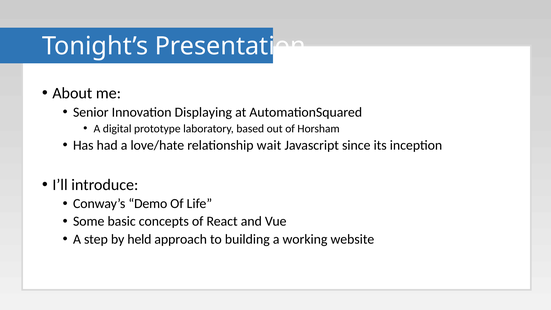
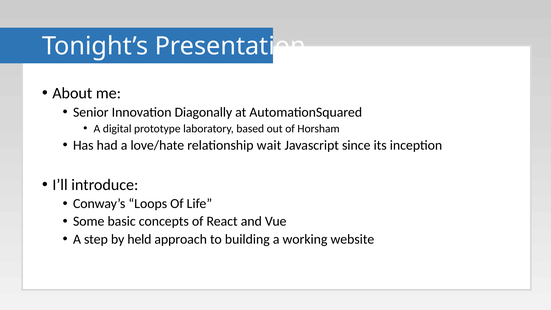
Displaying: Displaying -> Diagonally
Demo: Demo -> Loops
